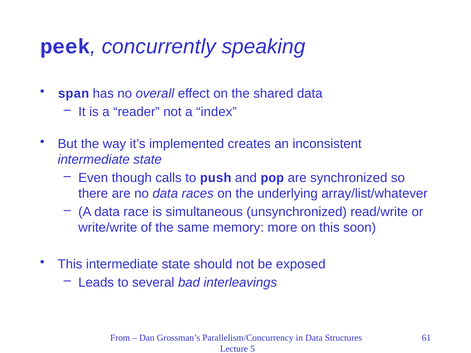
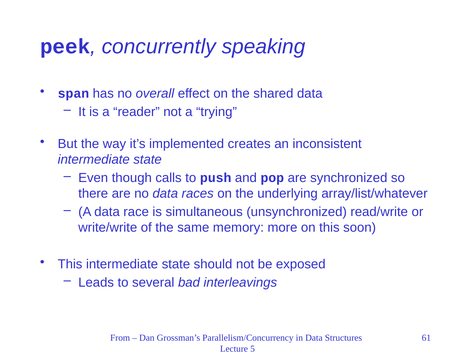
index: index -> trying
